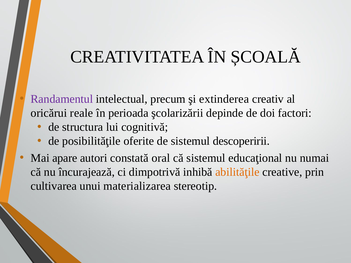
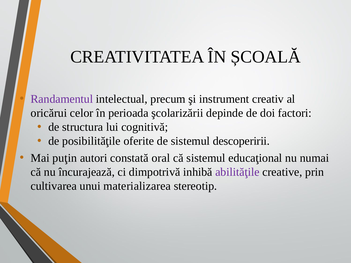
extinderea: extinderea -> instrument
reale: reale -> celor
apare: apare -> puţin
abilităţile colour: orange -> purple
